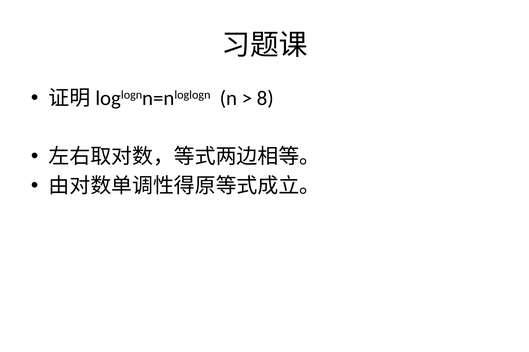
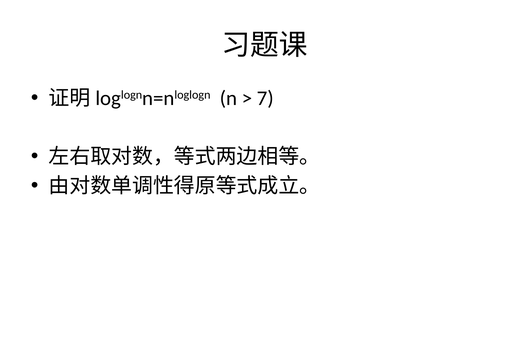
8: 8 -> 7
